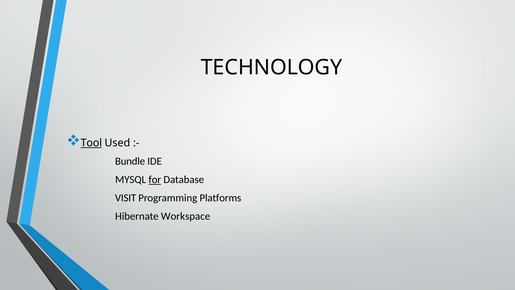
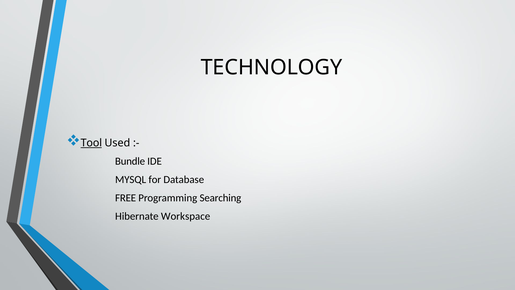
for underline: present -> none
VISIT: VISIT -> FREE
Platforms: Platforms -> Searching
